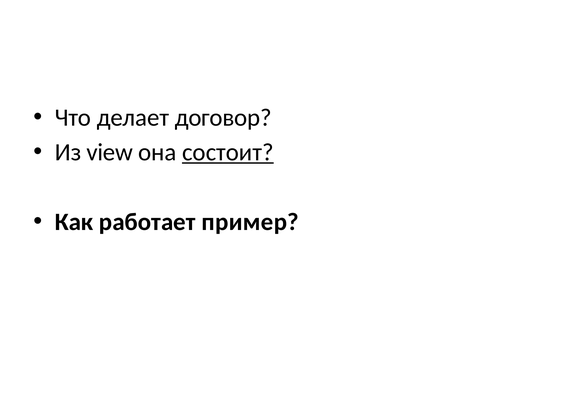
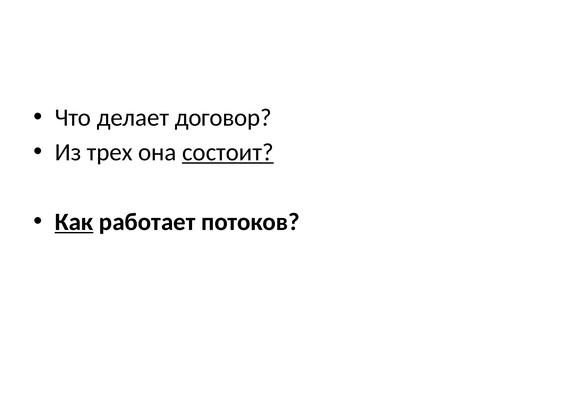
view: view -> трех
Как underline: none -> present
пример: пример -> потоков
